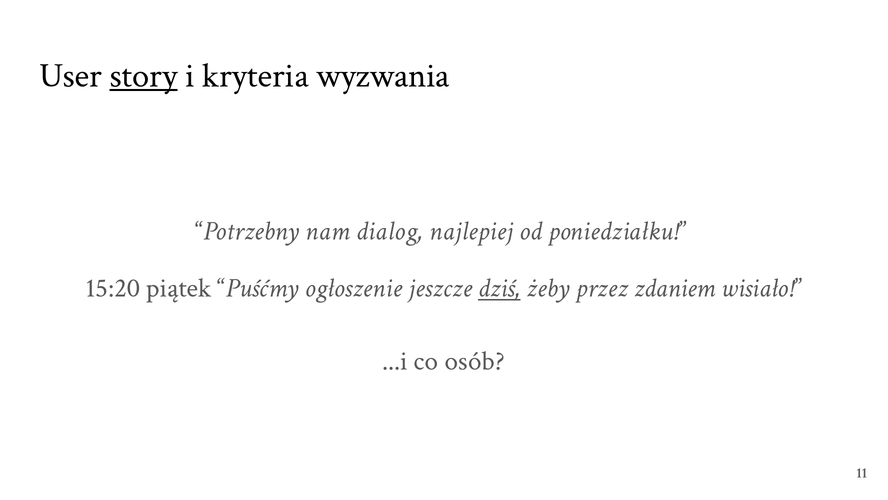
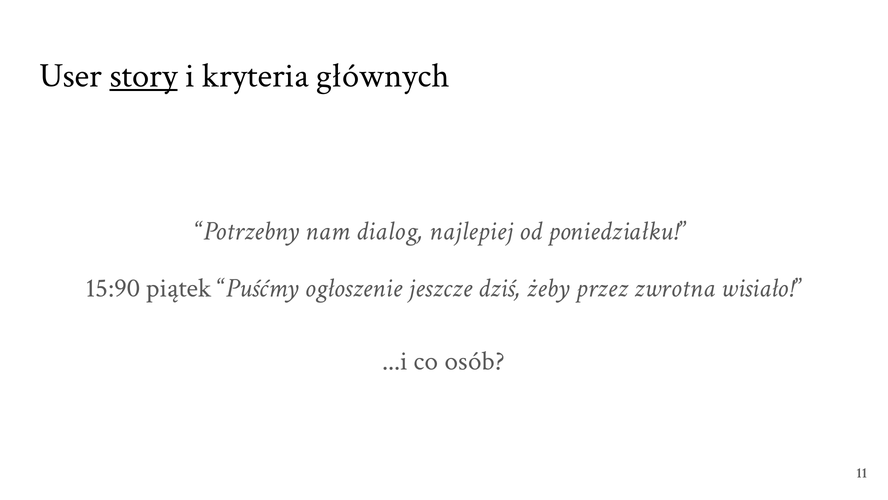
wyzwania: wyzwania -> głównych
15:20: 15:20 -> 15:90
dziś underline: present -> none
zdaniem: zdaniem -> zwrotna
